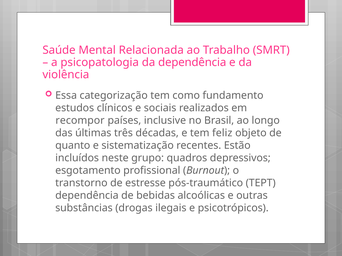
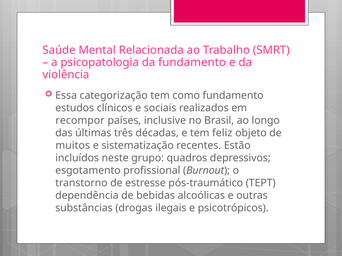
da dependência: dependência -> fundamento
quanto: quanto -> muitos
